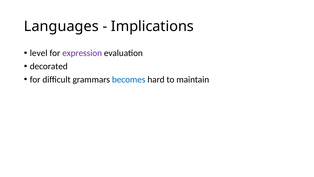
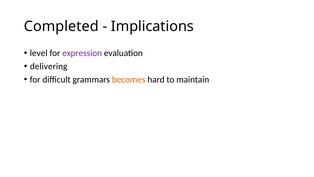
Languages: Languages -> Completed
decorated: decorated -> delivering
becomes colour: blue -> orange
